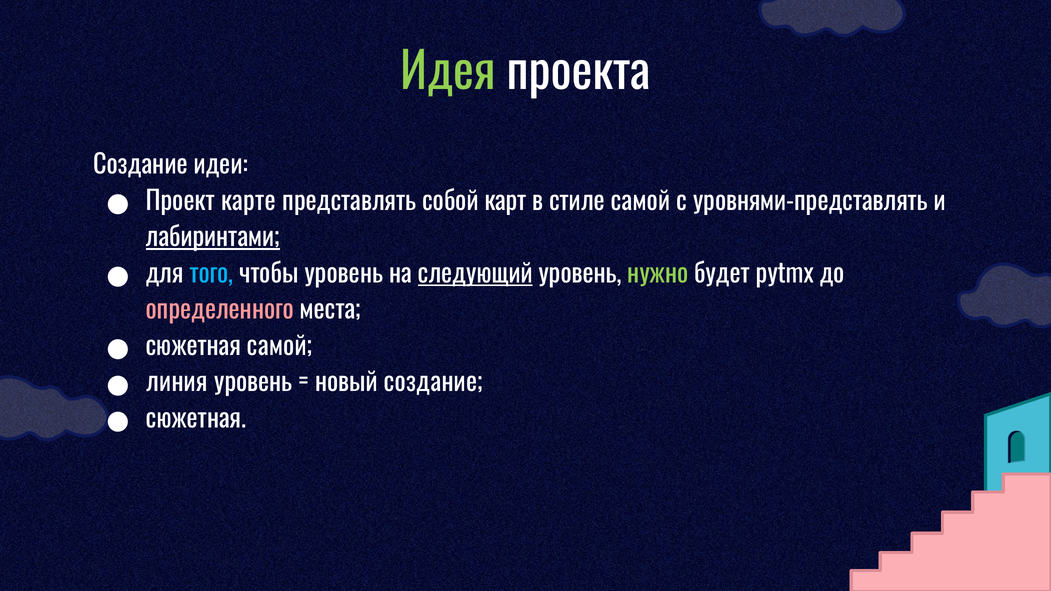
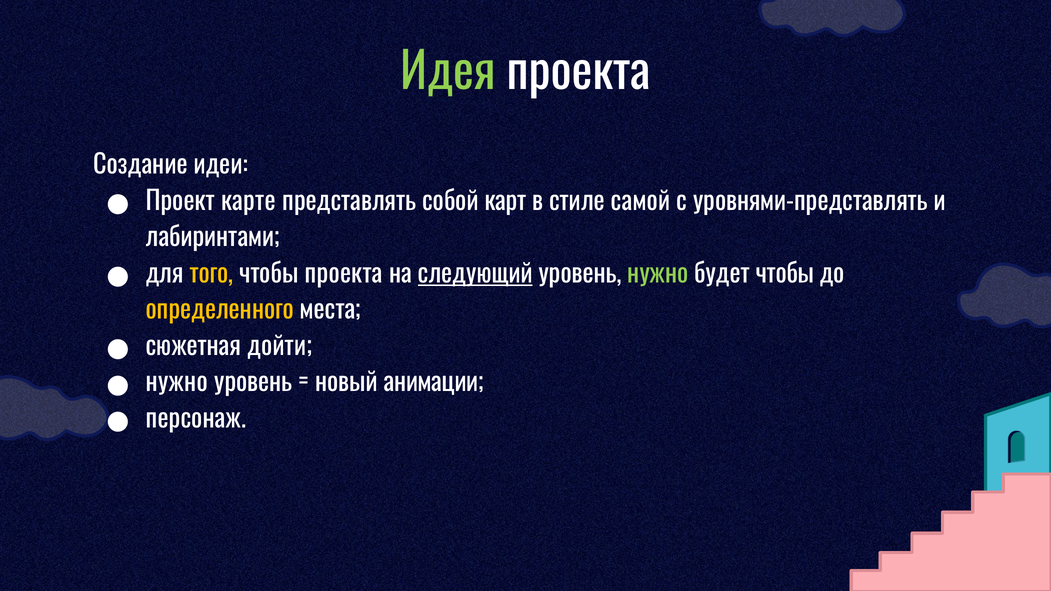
лабиринтами underline: present -> none
того colour: light blue -> yellow
чтобы уровень: уровень -> проекта
будет pytmx: pytmx -> чтобы
определенного colour: pink -> yellow
сюжетная самой: самой -> дойти
линия at (177, 383): линия -> нужно
новый создание: создание -> анимации
сюжетная at (196, 419): сюжетная -> персонаж
